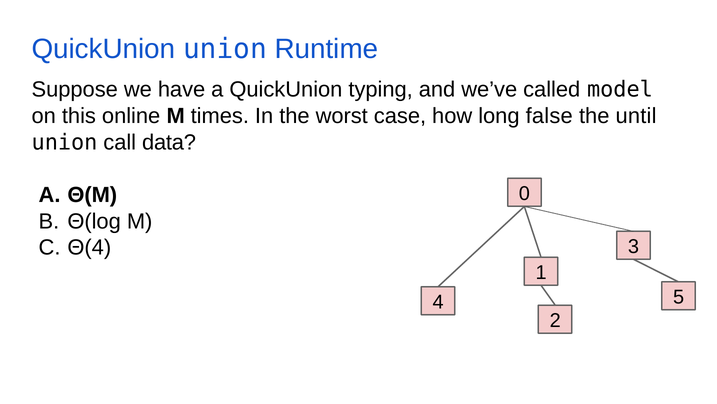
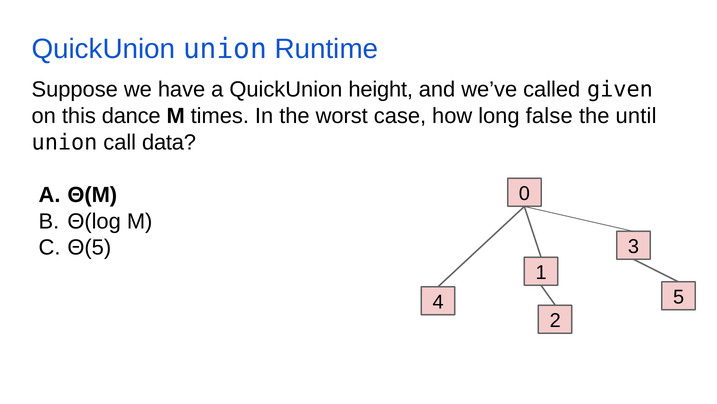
typing: typing -> height
model: model -> given
online: online -> dance
Θ(4: Θ(4 -> Θ(5
